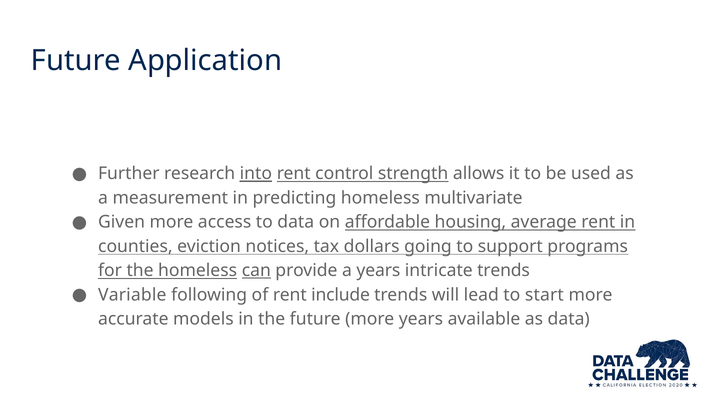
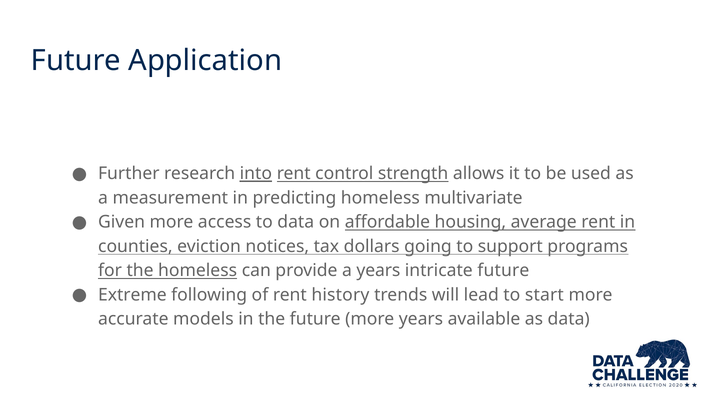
can underline: present -> none
intricate trends: trends -> future
Variable: Variable -> Extreme
include: include -> history
